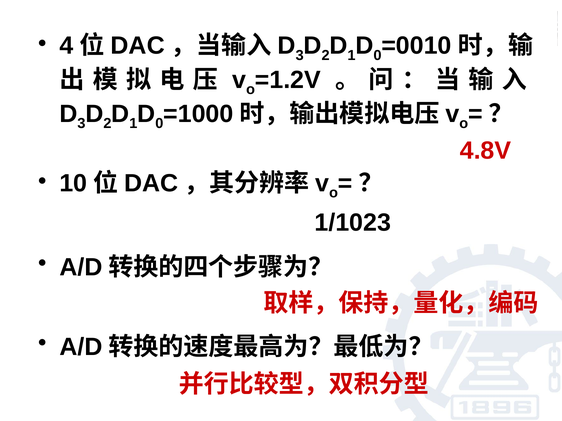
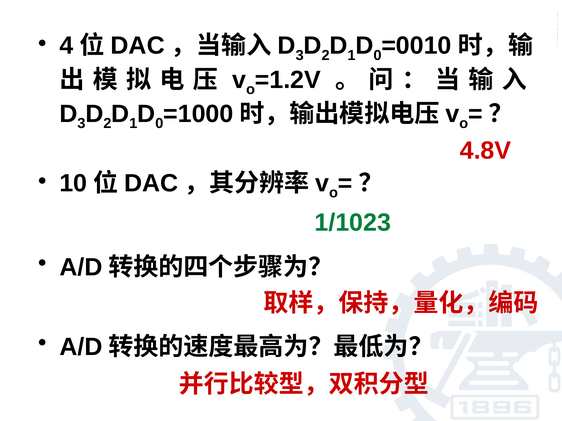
1/1023 colour: black -> green
